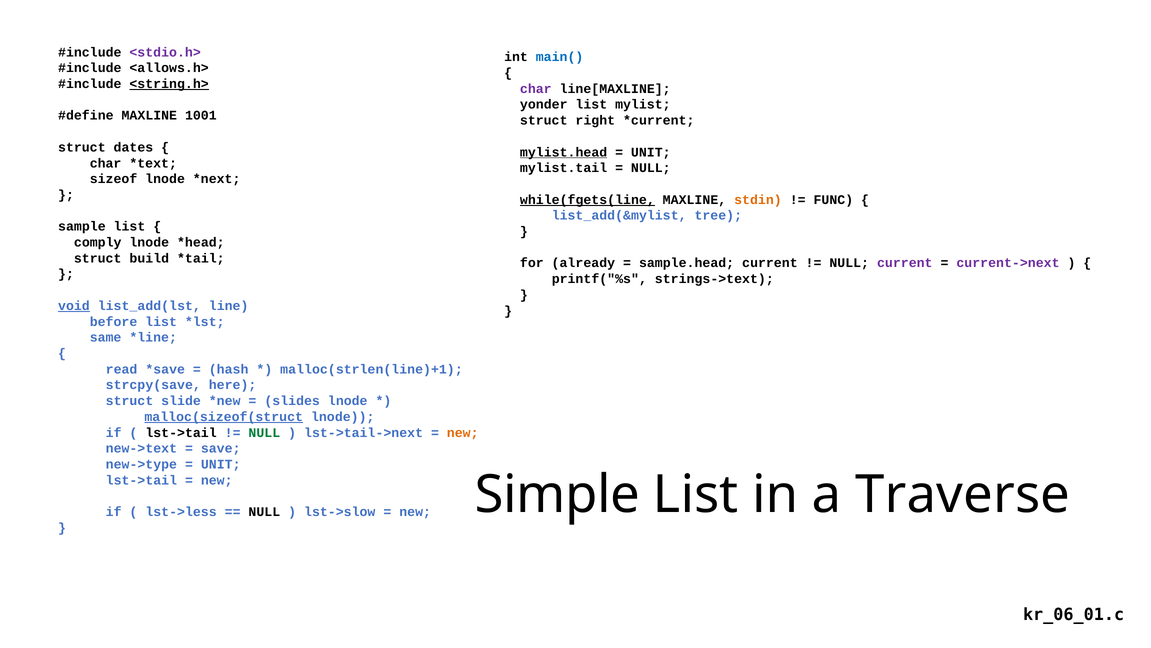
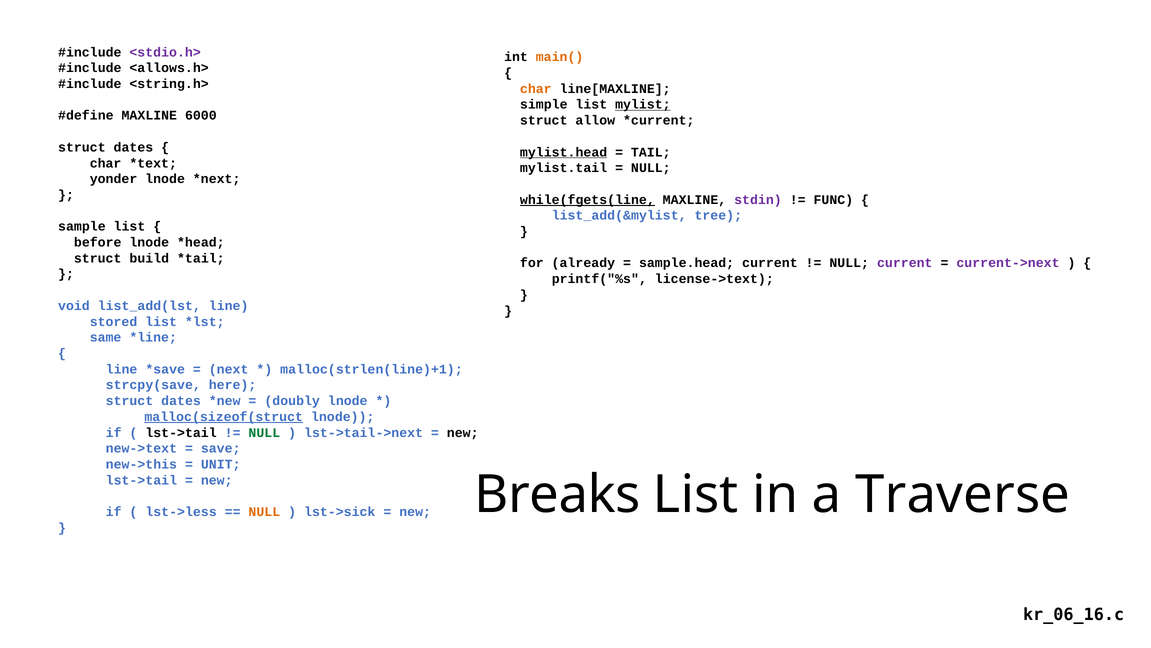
main( colour: blue -> orange
<string.h> underline: present -> none
char at (536, 89) colour: purple -> orange
yonder: yonder -> simple
mylist underline: none -> present
1001: 1001 -> 6000
right: right -> allow
UNIT at (651, 152): UNIT -> TAIL
sizeof: sizeof -> yonder
stdin colour: orange -> purple
comply: comply -> before
strings->text: strings->text -> license->text
void underline: present -> none
before: before -> stored
read at (122, 369): read -> line
hash: hash -> next
slide at (181, 401): slide -> dates
slides: slides -> doubly
new at (463, 432) colour: orange -> black
new->type: new->type -> new->this
Simple: Simple -> Breaks
NULL at (264, 511) colour: black -> orange
lst->slow: lst->slow -> lst->sick
kr_06_01.c: kr_06_01.c -> kr_06_16.c
